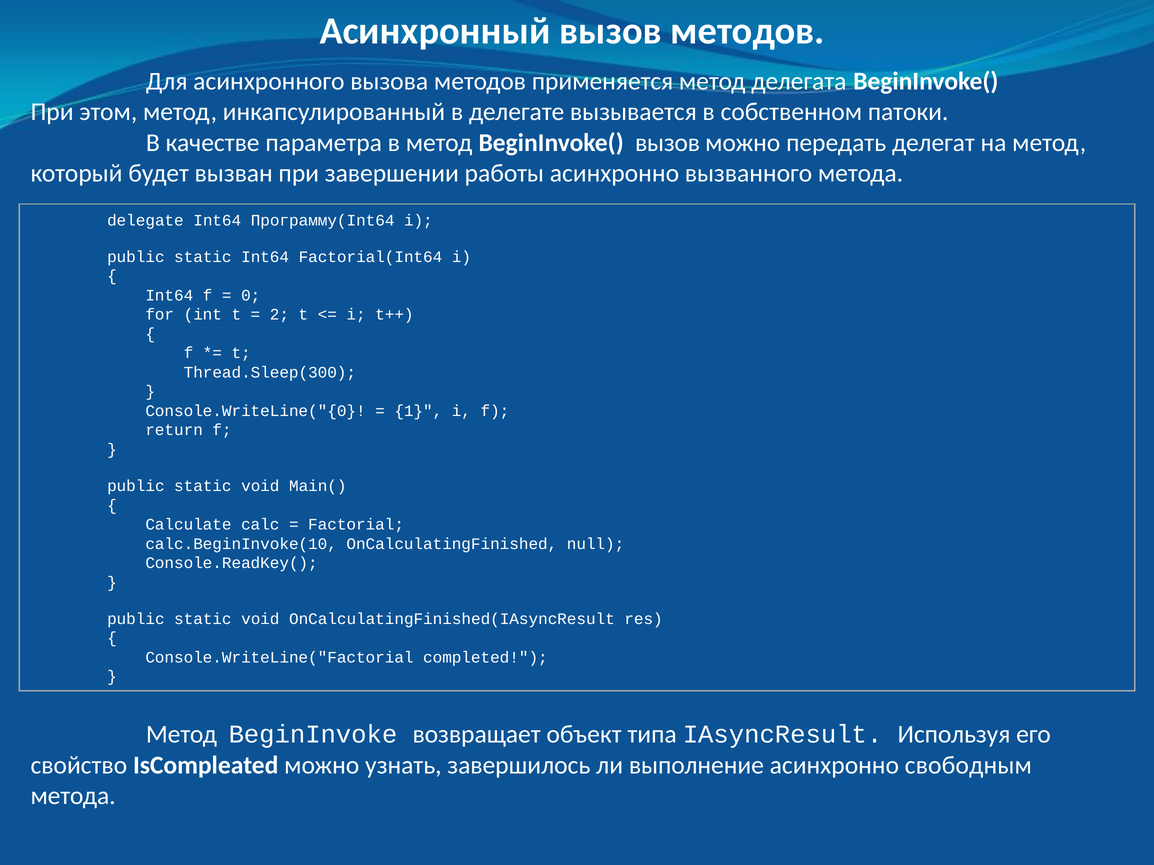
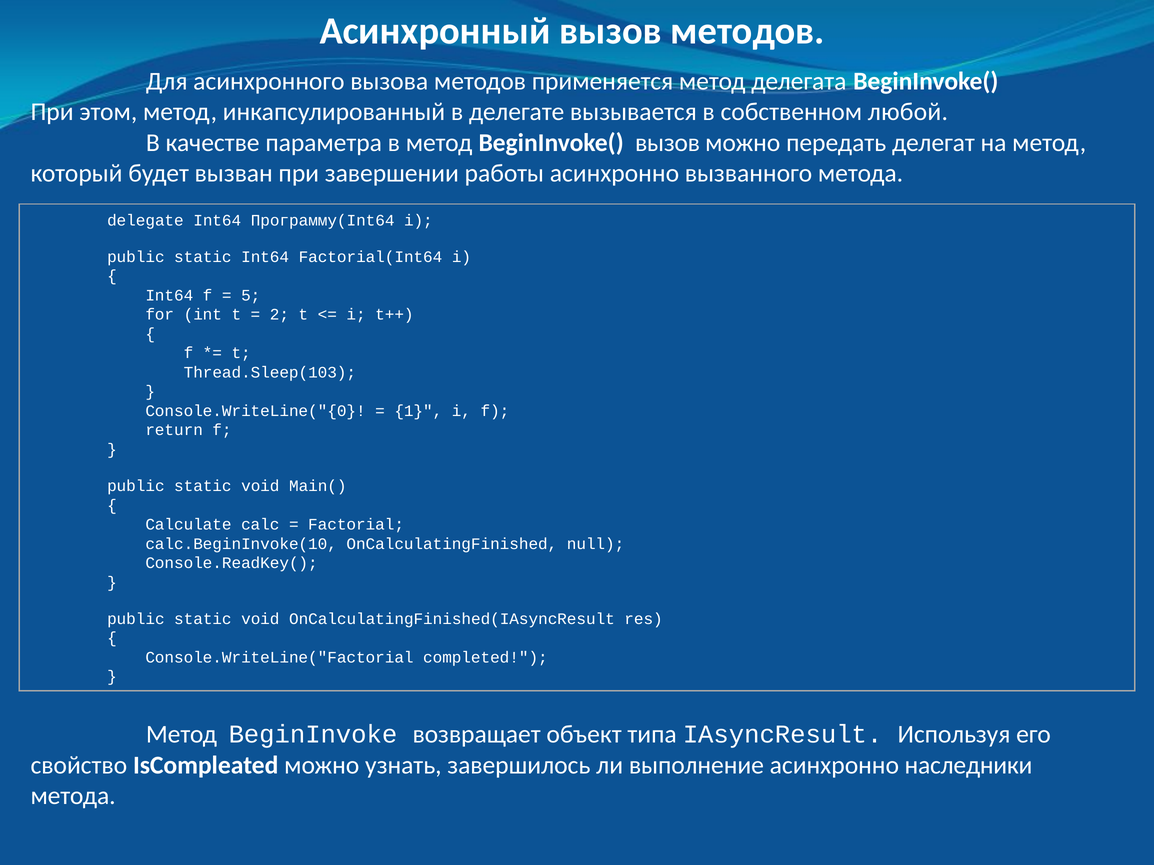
патоки: патоки -> любой
0: 0 -> 5
Thread.Sleep(300: Thread.Sleep(300 -> Thread.Sleep(103
свободным: свободным -> наследники
